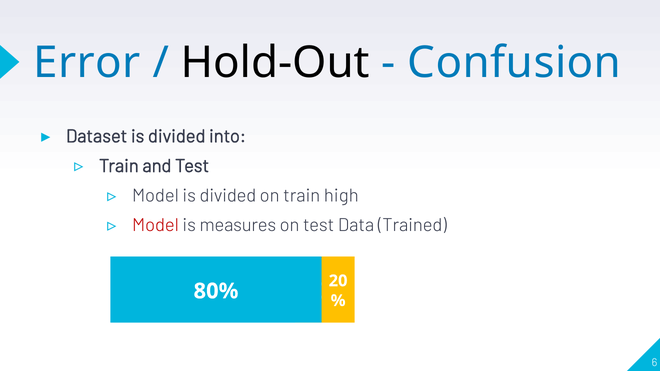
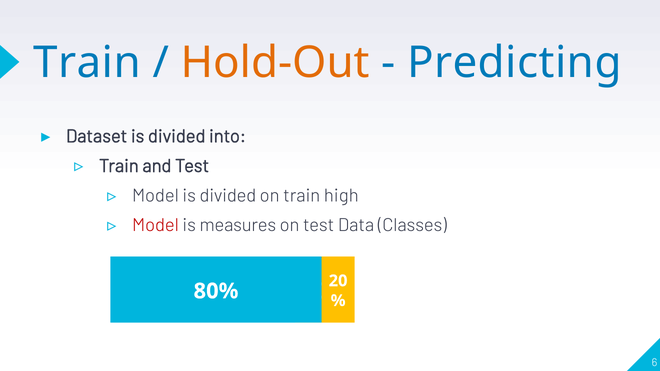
Error at (87, 63): Error -> Train
Hold-Out colour: black -> orange
Confusion: Confusion -> Predicting
Trained: Trained -> Classes
